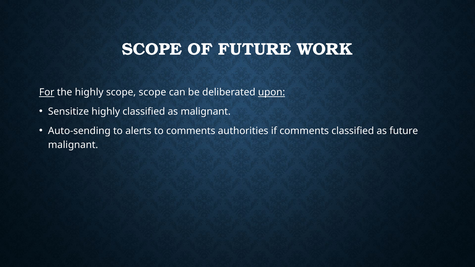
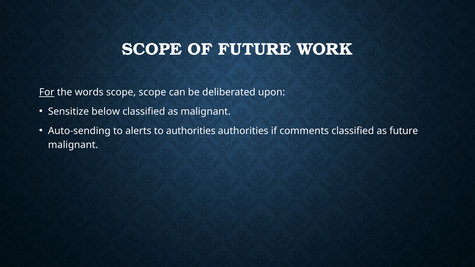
the highly: highly -> words
upon underline: present -> none
Sensitize highly: highly -> below
to comments: comments -> authorities
